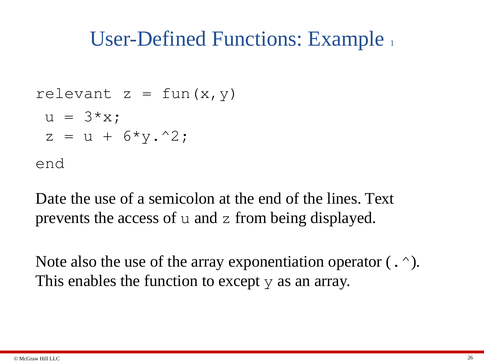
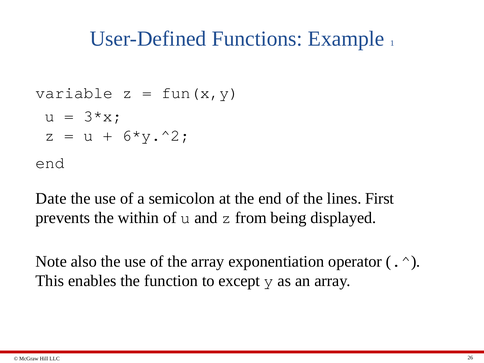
relevant: relevant -> variable
Text: Text -> First
access: access -> within
